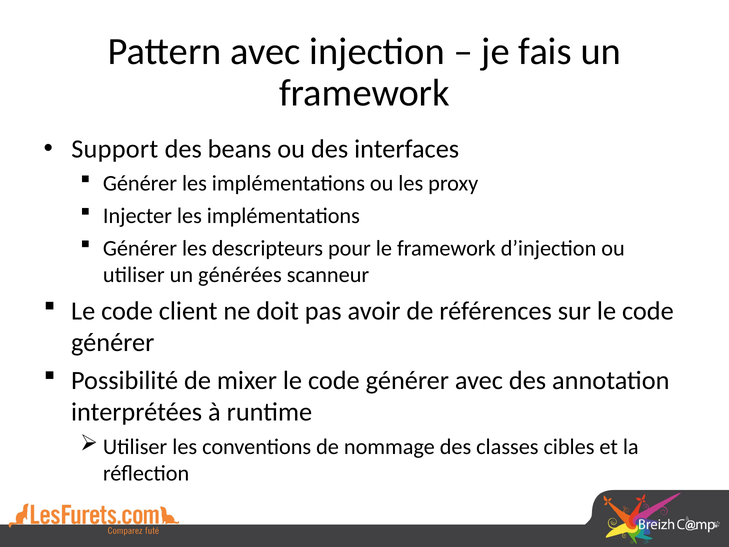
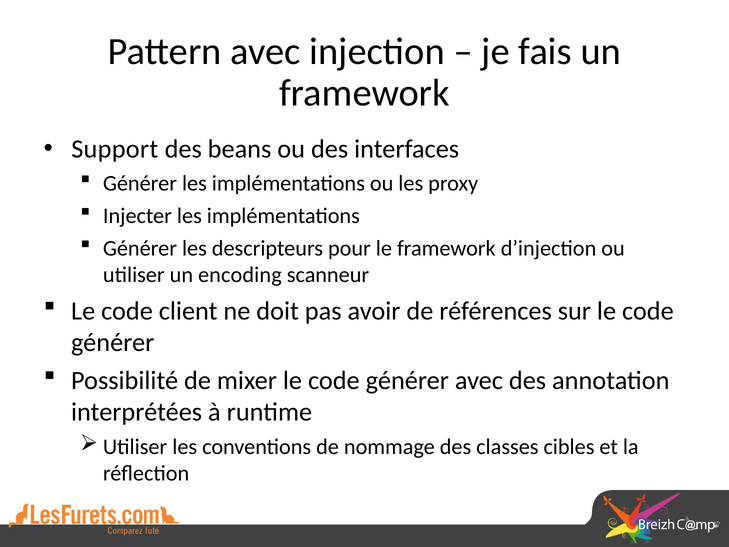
générées: générées -> encoding
